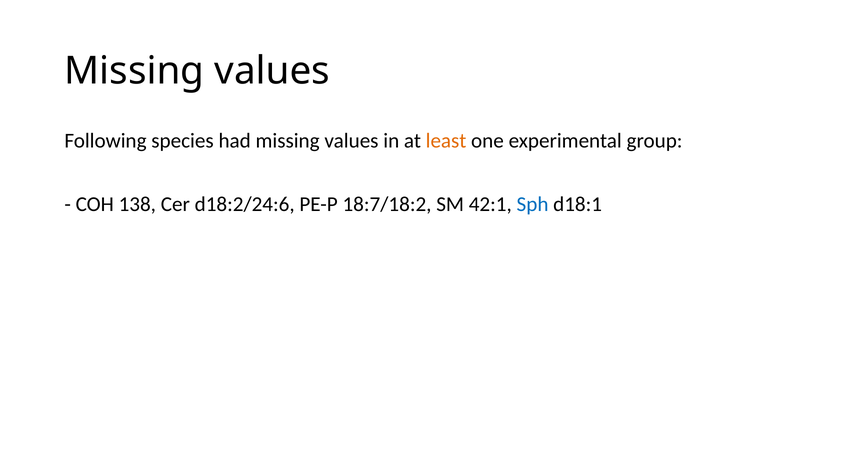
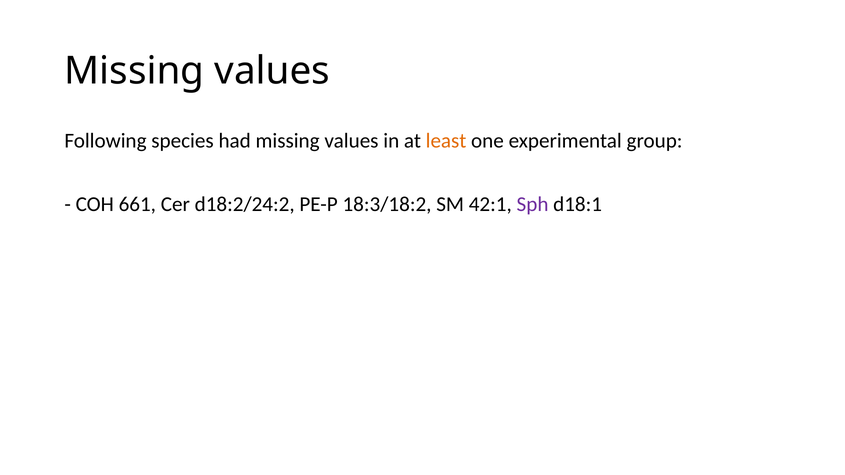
138: 138 -> 661
d18:2/24:6: d18:2/24:6 -> d18:2/24:2
18:7/18:2: 18:7/18:2 -> 18:3/18:2
Sph colour: blue -> purple
